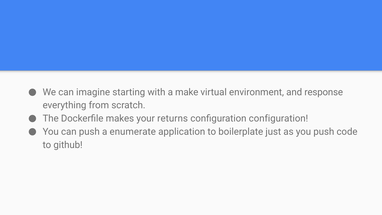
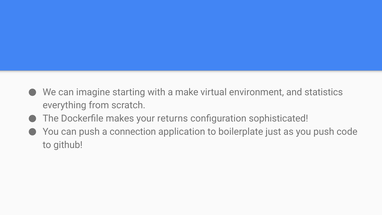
response: response -> statistics
configuration configuration: configuration -> sophisticated
enumerate: enumerate -> connection
